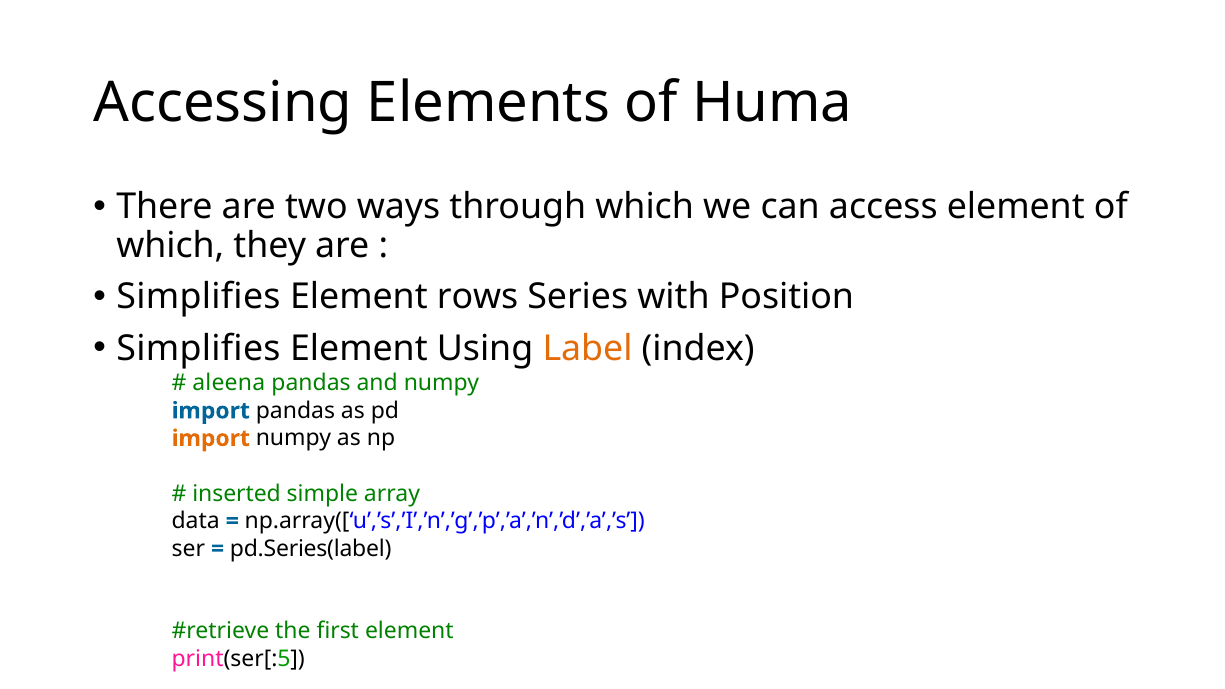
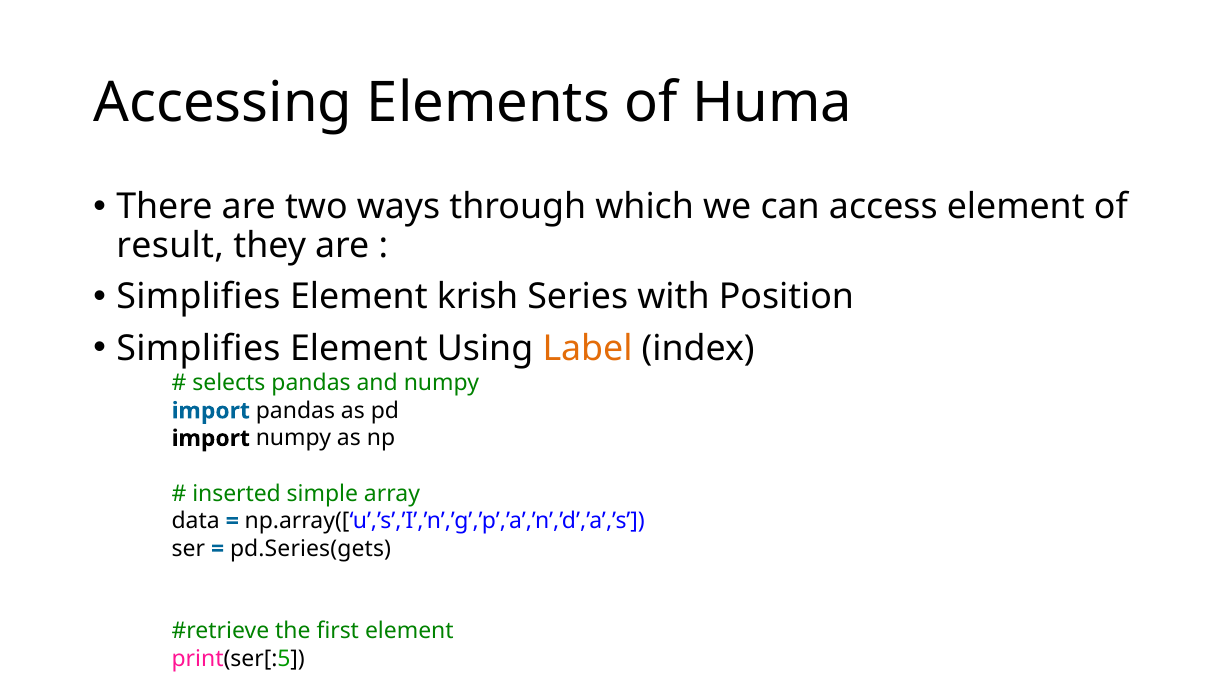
which at (170, 246): which -> result
rows: rows -> krish
aleena: aleena -> selects
import at (211, 438) colour: orange -> black
pd.Series(label: pd.Series(label -> pd.Series(gets
